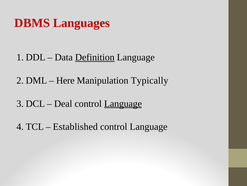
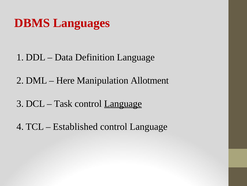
Definition underline: present -> none
Typically: Typically -> Allotment
Deal: Deal -> Task
